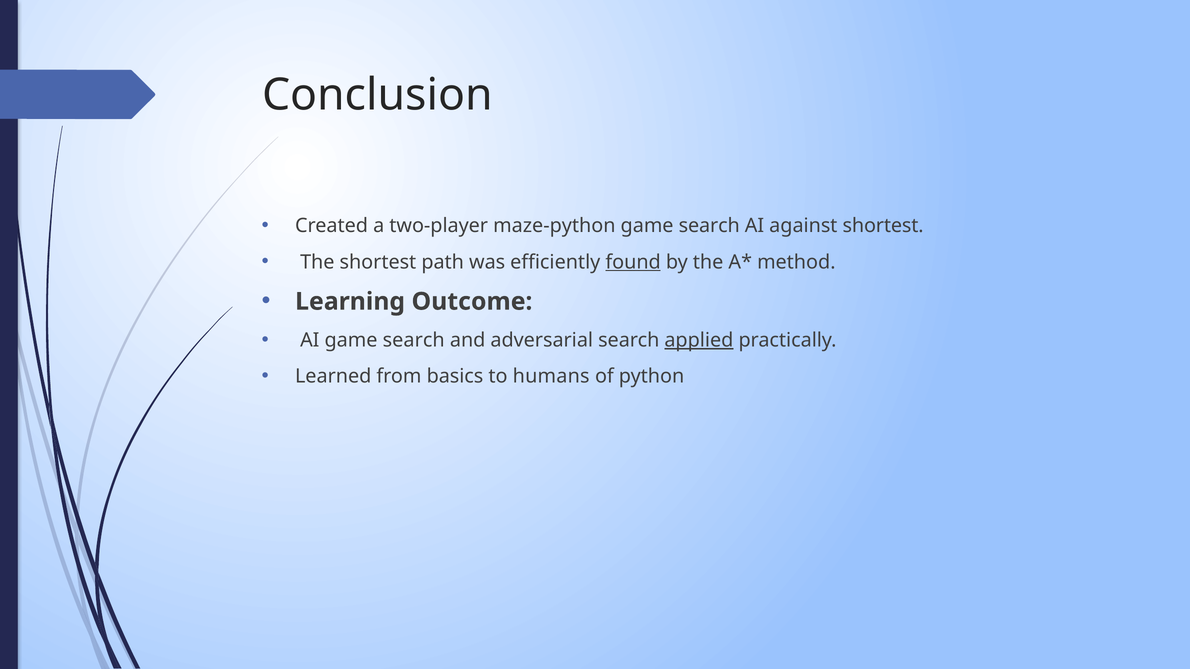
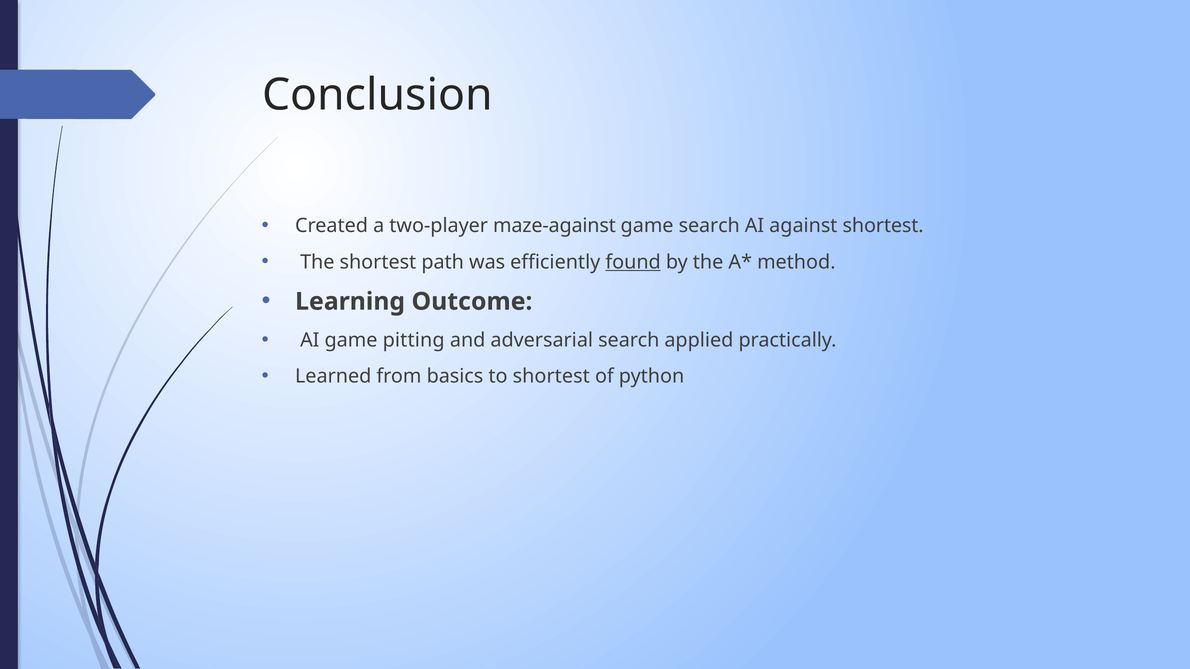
maze-python: maze-python -> maze-against
AI game search: search -> pitting
applied underline: present -> none
to humans: humans -> shortest
